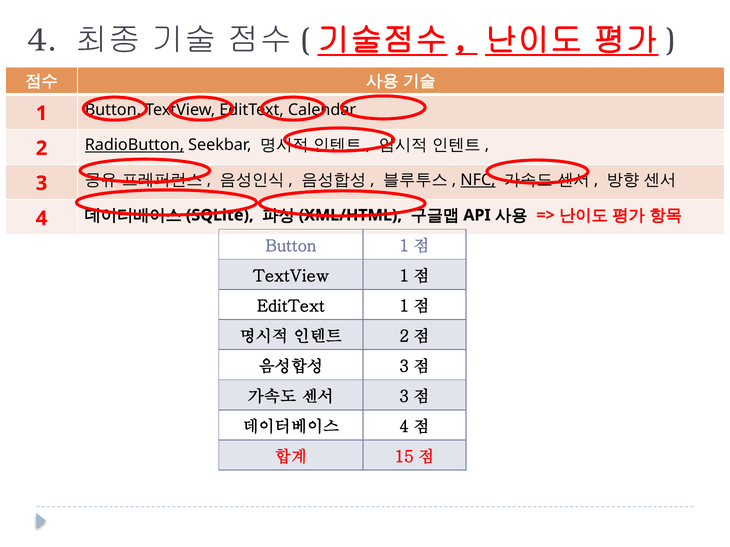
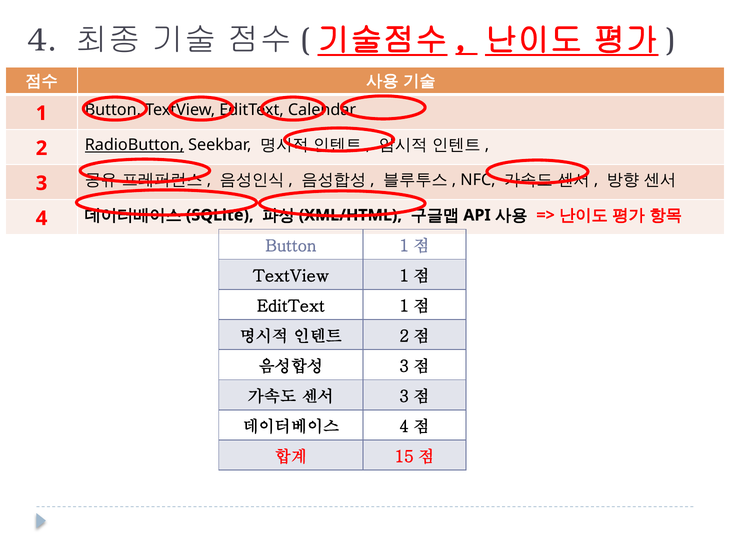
NFC underline: present -> none
